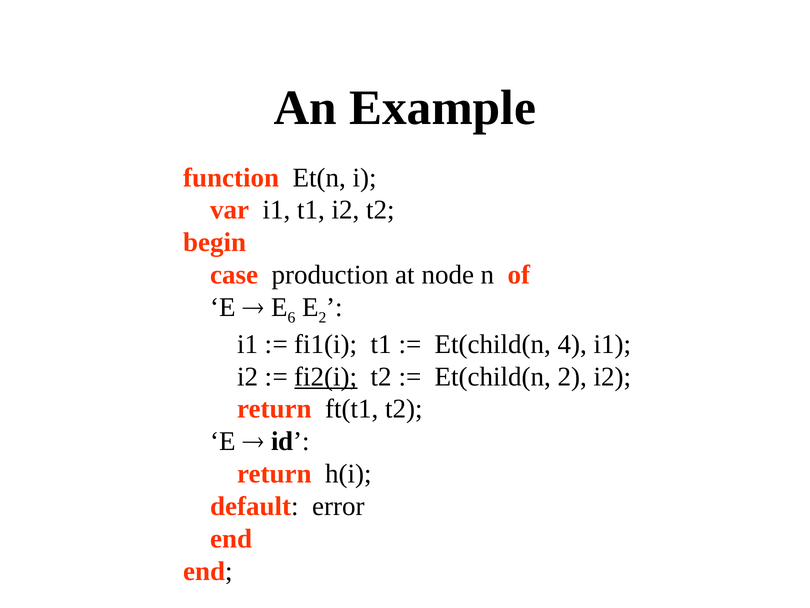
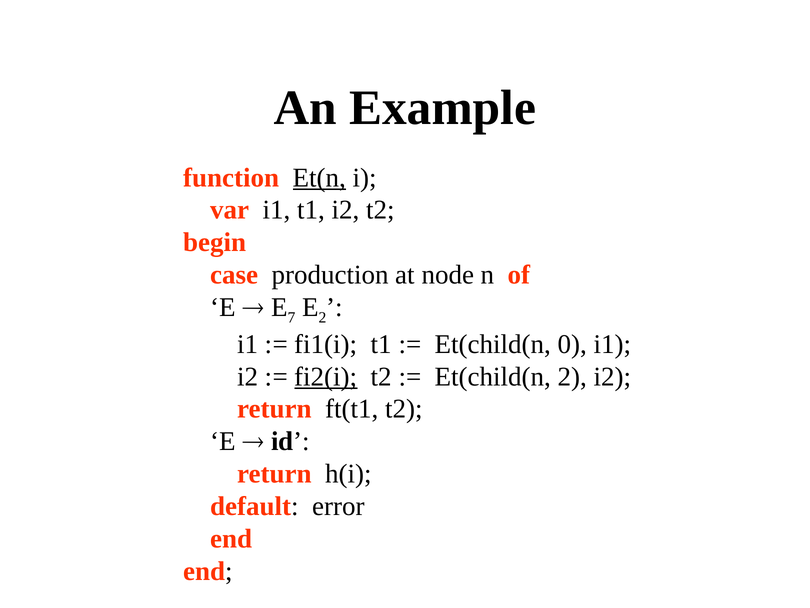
Et(n underline: none -> present
6: 6 -> 7
4: 4 -> 0
